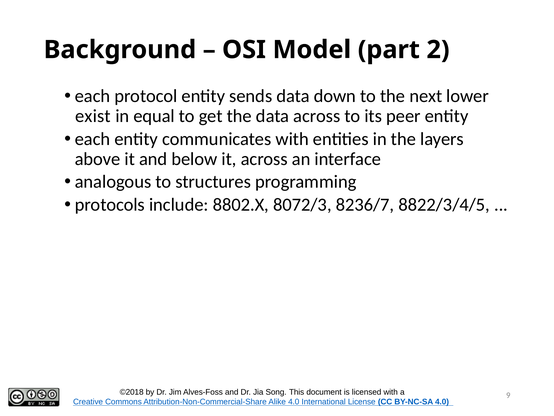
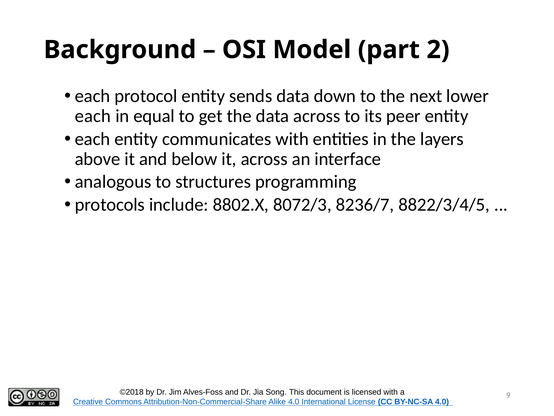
exist at (93, 116): exist -> each
